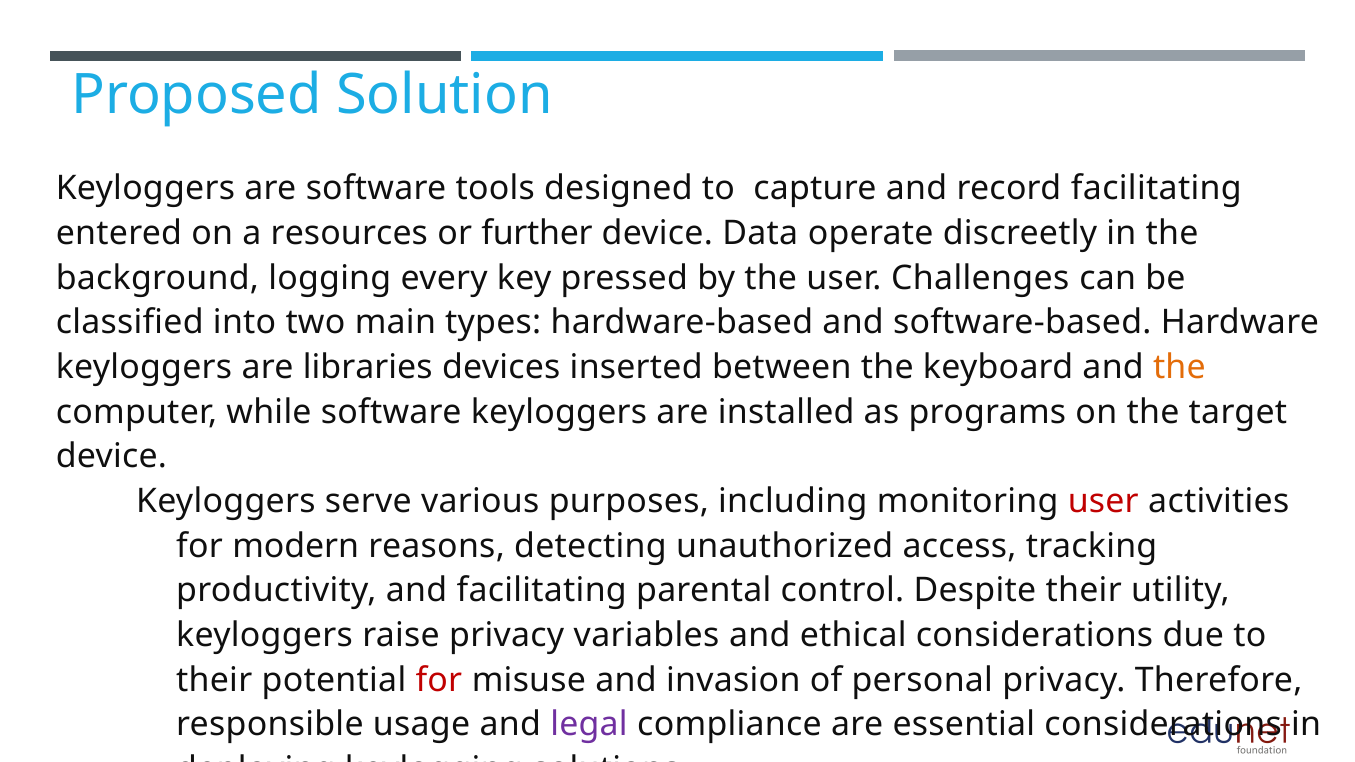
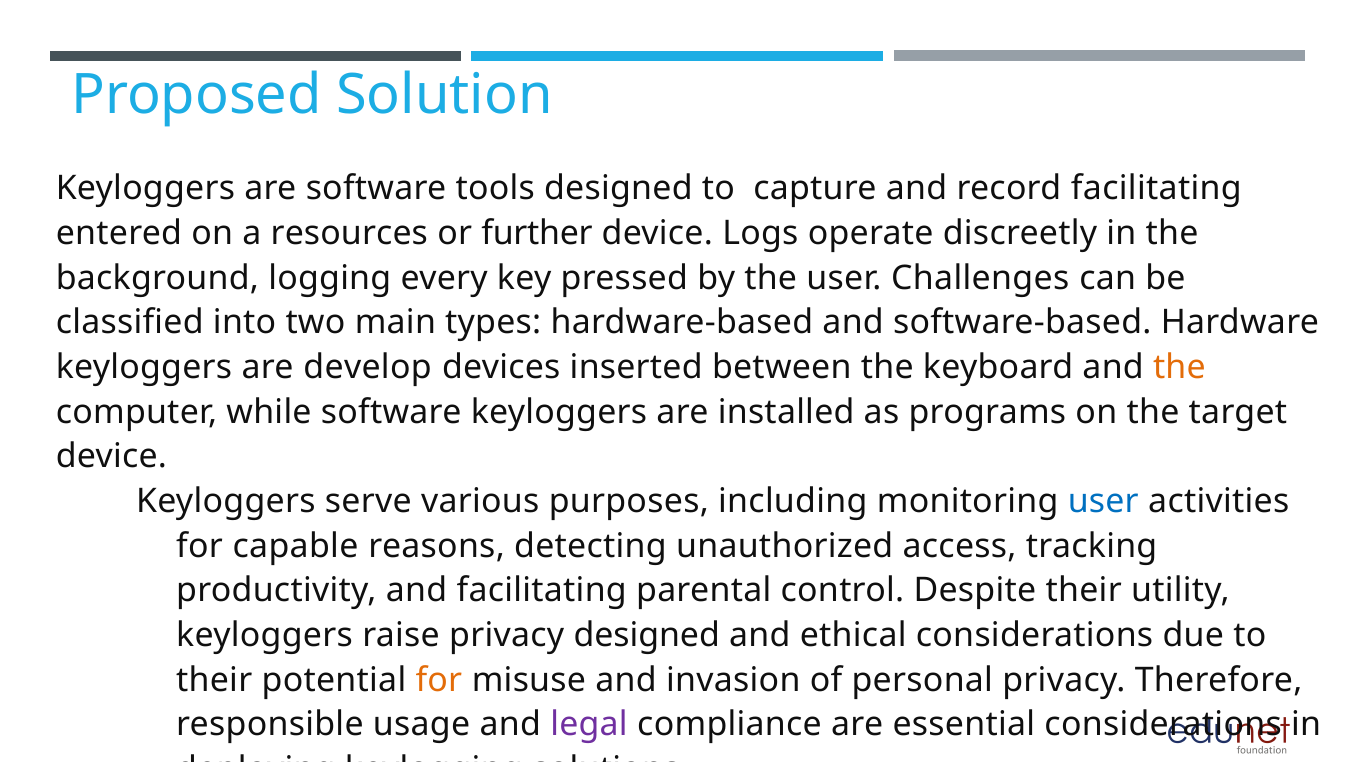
Data: Data -> Logs
libraries: libraries -> develop
user at (1103, 501) colour: red -> blue
modern: modern -> capable
privacy variables: variables -> designed
for at (439, 680) colour: red -> orange
